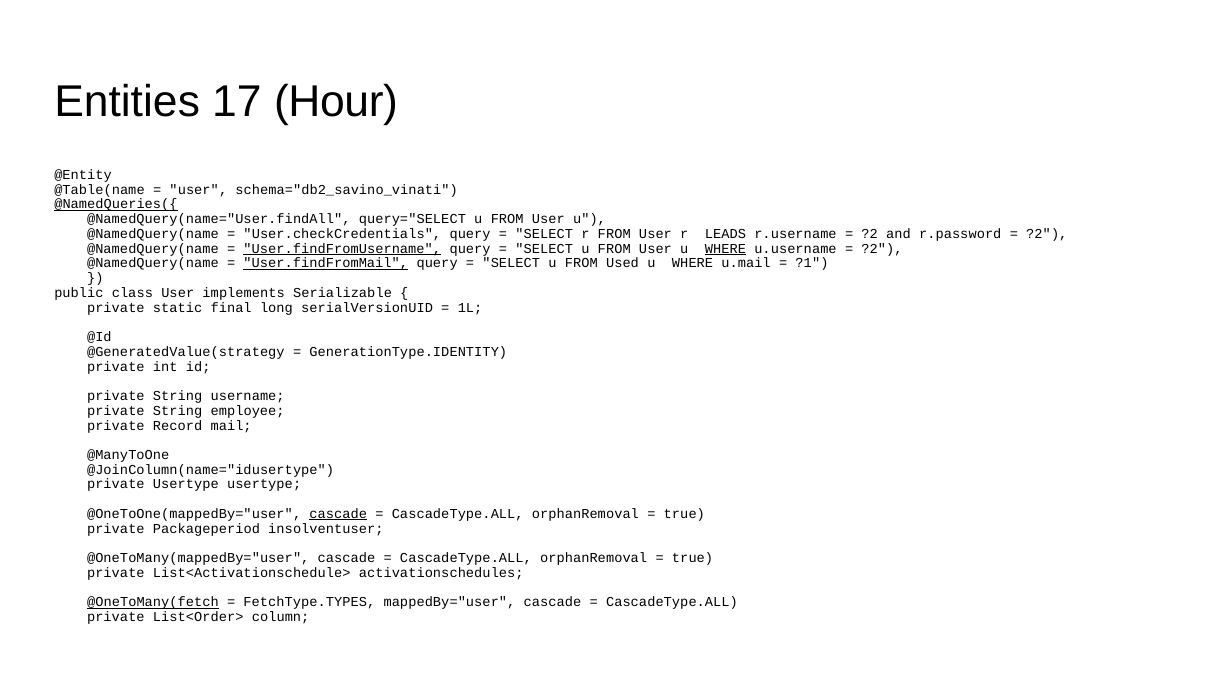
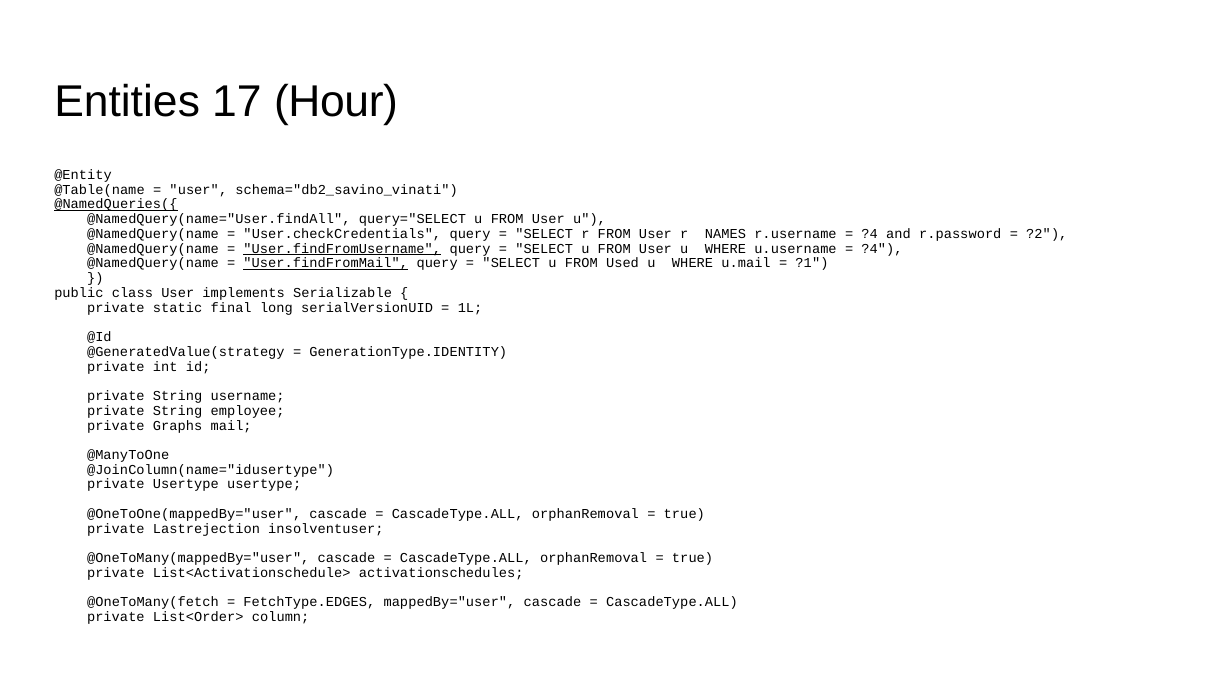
LEADS: LEADS -> NAMES
?2 at (870, 234): ?2 -> ?4
WHERE at (725, 248) underline: present -> none
?2 at (882, 248): ?2 -> ?4
Record: Record -> Graphs
cascade at (338, 514) underline: present -> none
Packageperiod: Packageperiod -> Lastrejection
@OneToMany(fetch underline: present -> none
FetchType.TYPES: FetchType.TYPES -> FetchType.EDGES
